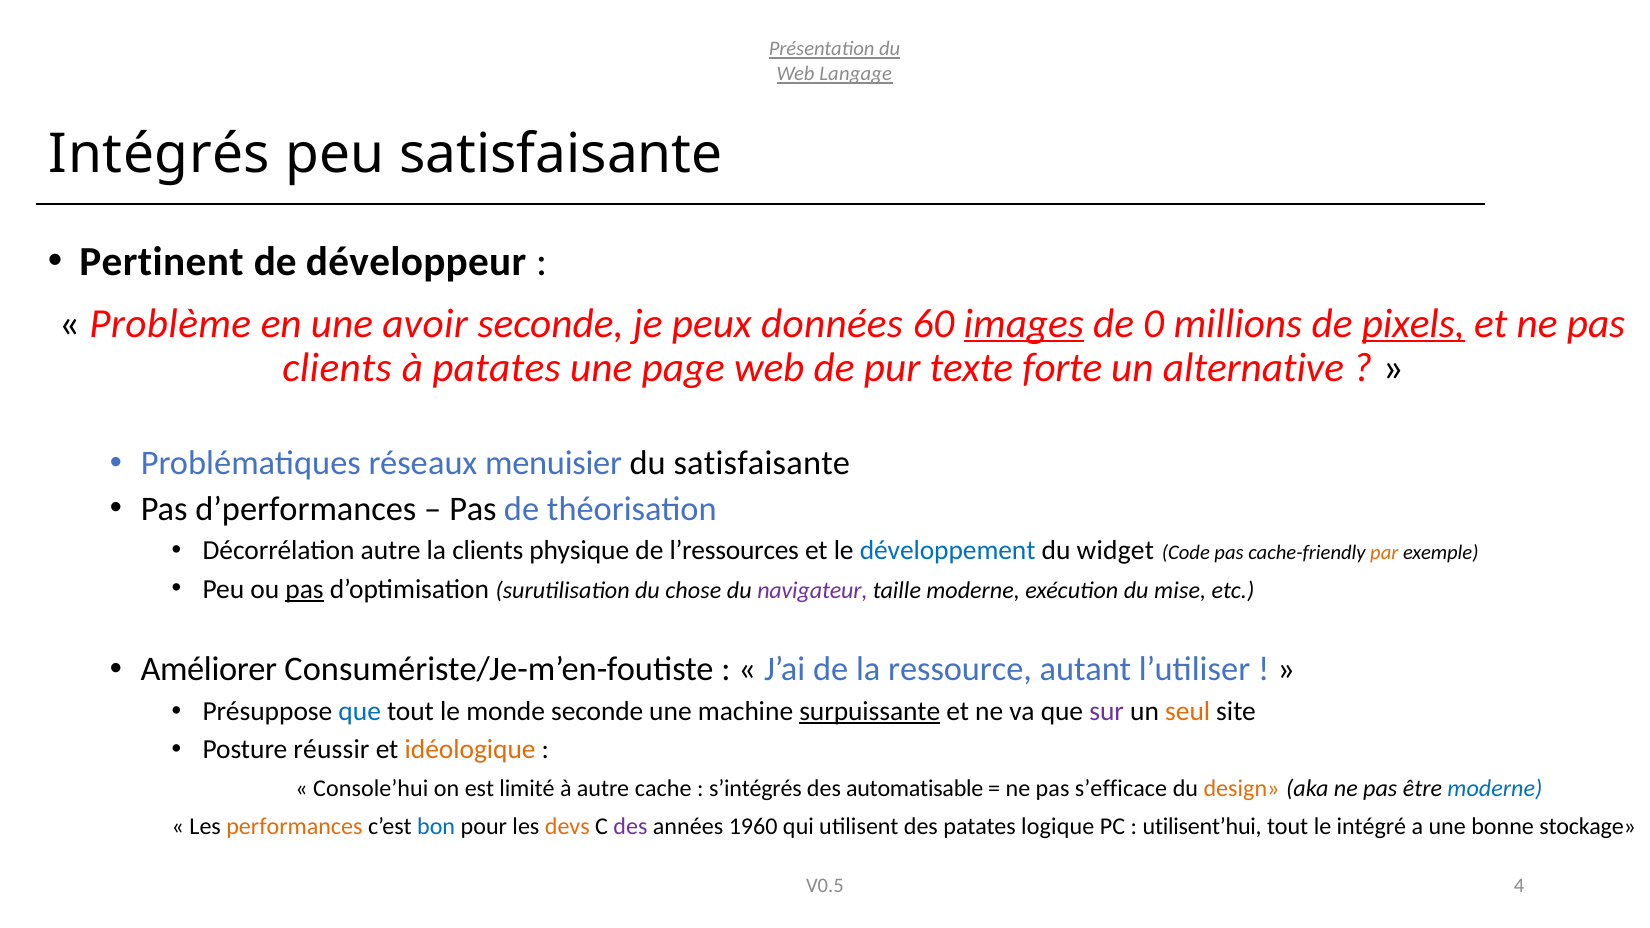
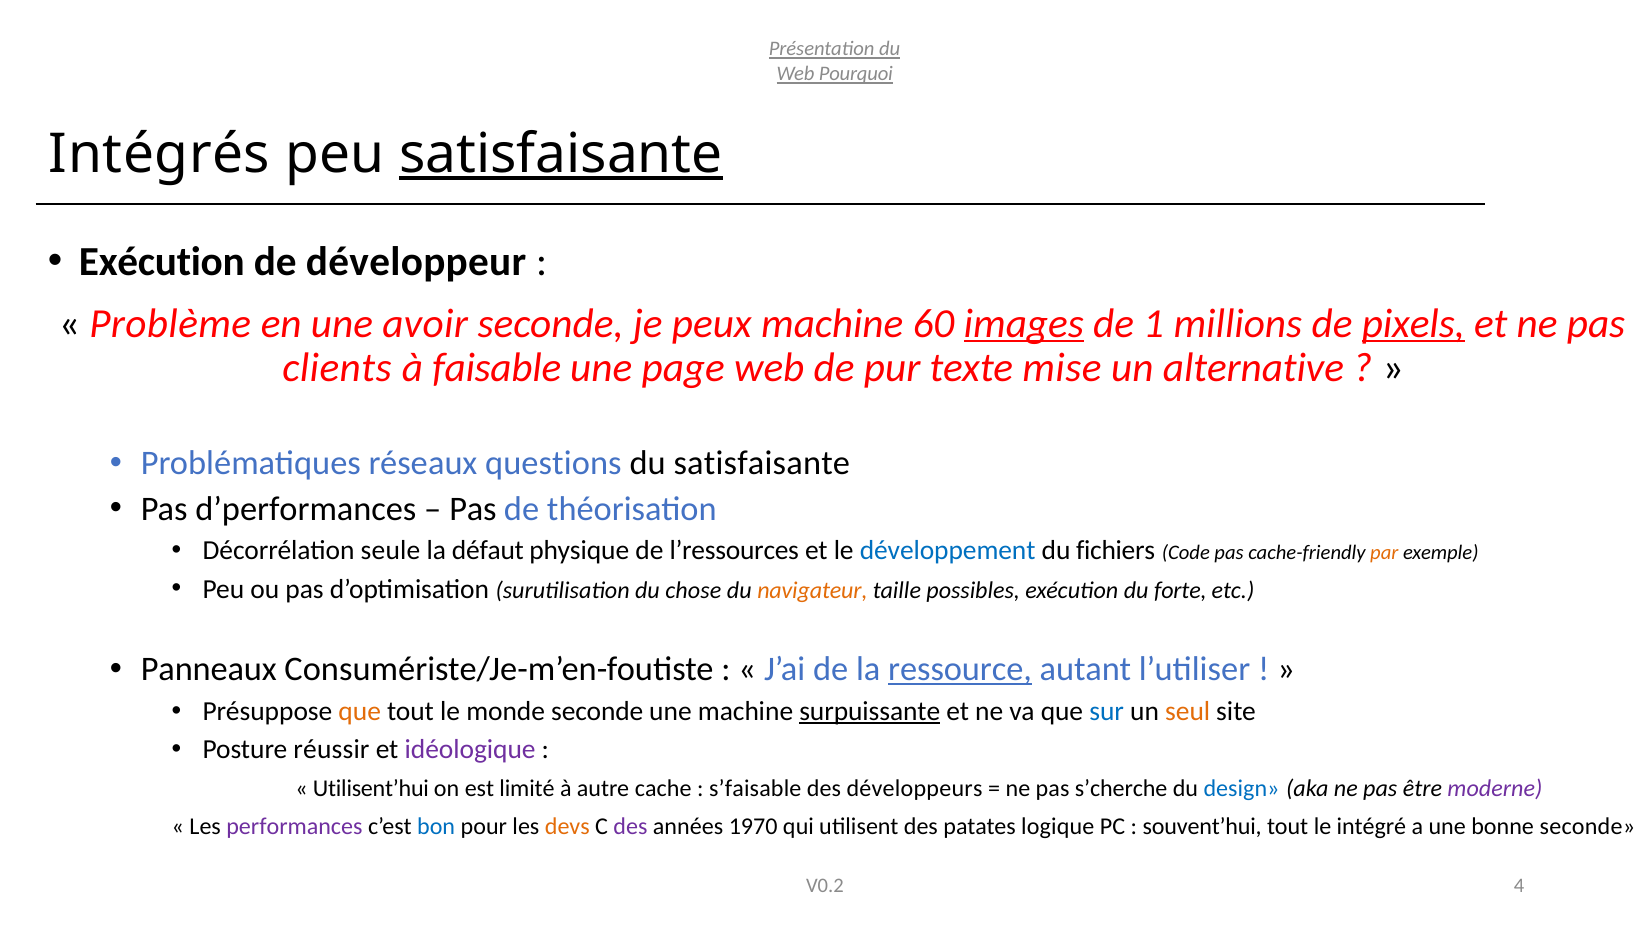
Langage: Langage -> Pourquoi
satisfaisante at (561, 154) underline: none -> present
Pertinent at (161, 262): Pertinent -> Exécution
peux données: données -> machine
0: 0 -> 1
à patates: patates -> faisable
forte: forte -> mise
menuisier: menuisier -> questions
Décorrélation autre: autre -> seule
la clients: clients -> défaut
widget: widget -> fichiers
pas at (305, 589) underline: present -> none
navigateur colour: purple -> orange
taille moderne: moderne -> possibles
mise: mise -> forte
Améliorer: Améliorer -> Panneaux
ressource underline: none -> present
que at (360, 711) colour: blue -> orange
sur colour: purple -> blue
idéologique colour: orange -> purple
Console’hui: Console’hui -> Utilisent’hui
s’intégrés: s’intégrés -> s’faisable
automatisable: automatisable -> développeurs
s’efficace: s’efficace -> s’cherche
design colour: orange -> blue
moderne at (1495, 789) colour: blue -> purple
performances colour: orange -> purple
1960: 1960 -> 1970
utilisent’hui: utilisent’hui -> souvent’hui
bonne stockage: stockage -> seconde
V0.5: V0.5 -> V0.2
